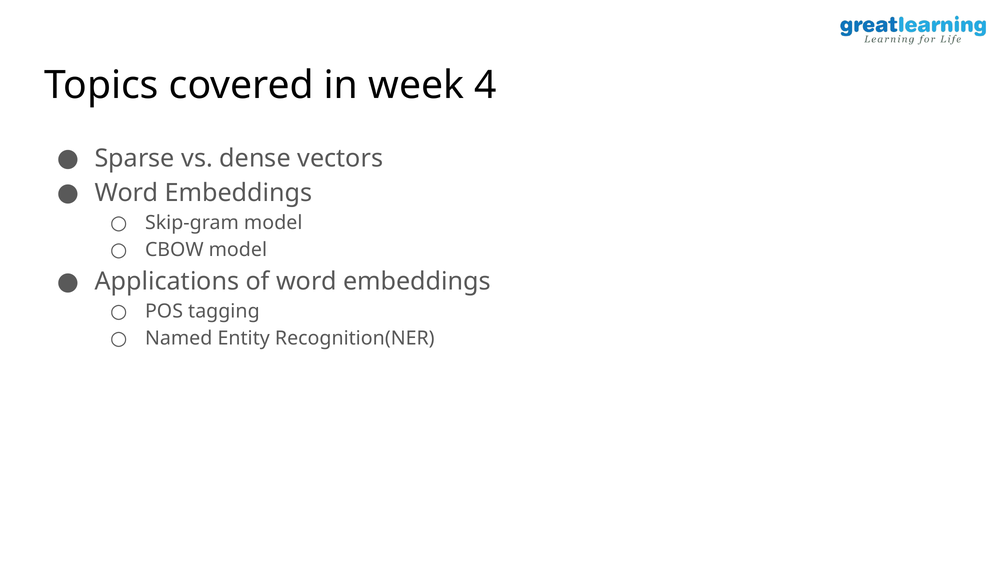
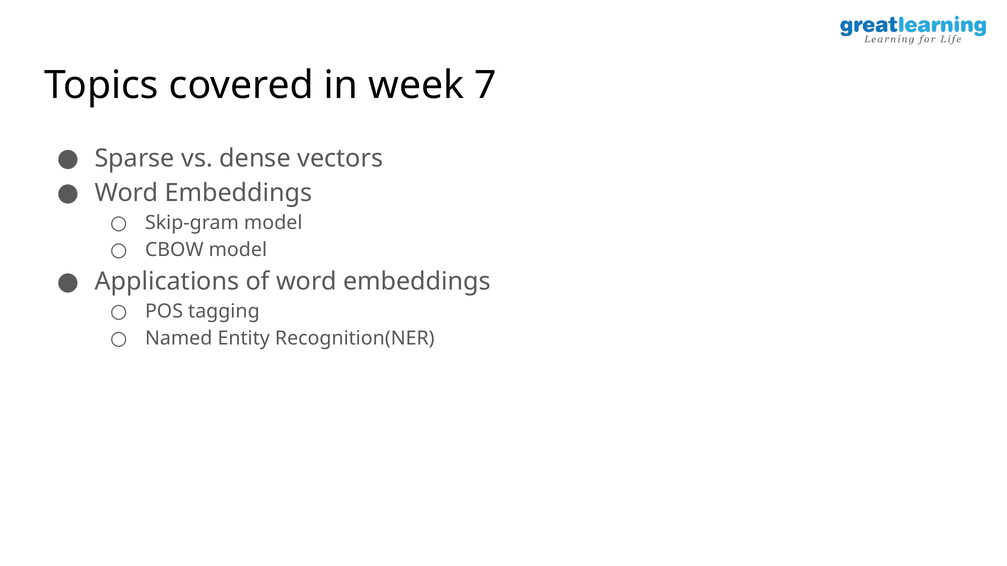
4: 4 -> 7
